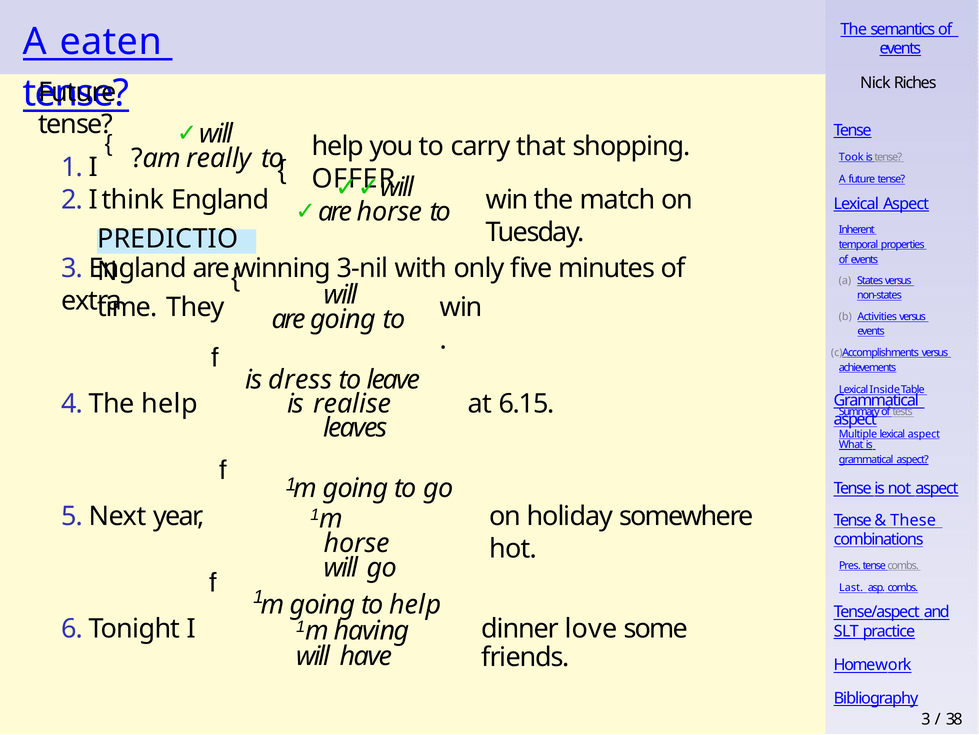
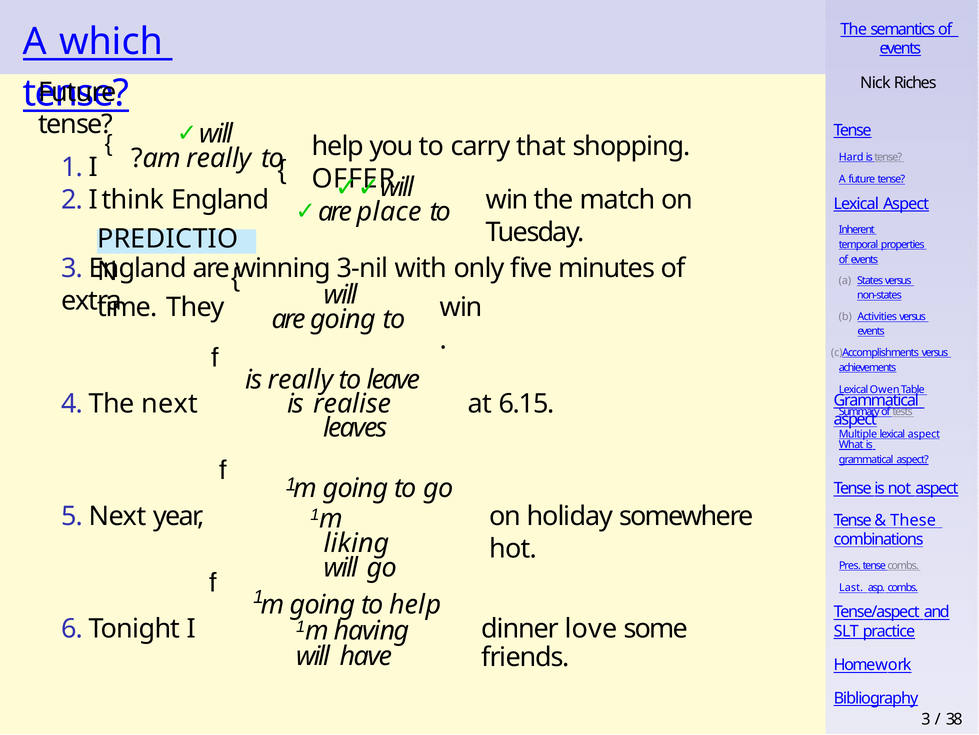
eaten: eaten -> which
Took: Took -> Hard
horse at (390, 212): horse -> place
is dress: dress -> really
Inside: Inside -> Owen
The help: help -> next
horse at (357, 543): horse -> liking
